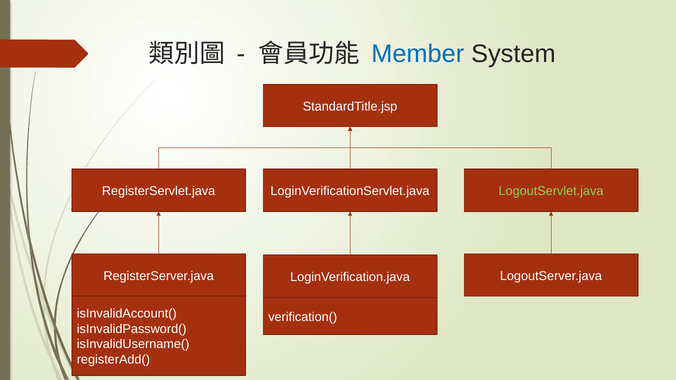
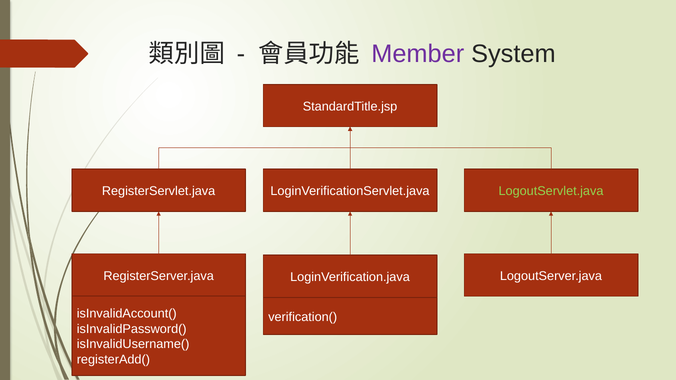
Member colour: blue -> purple
